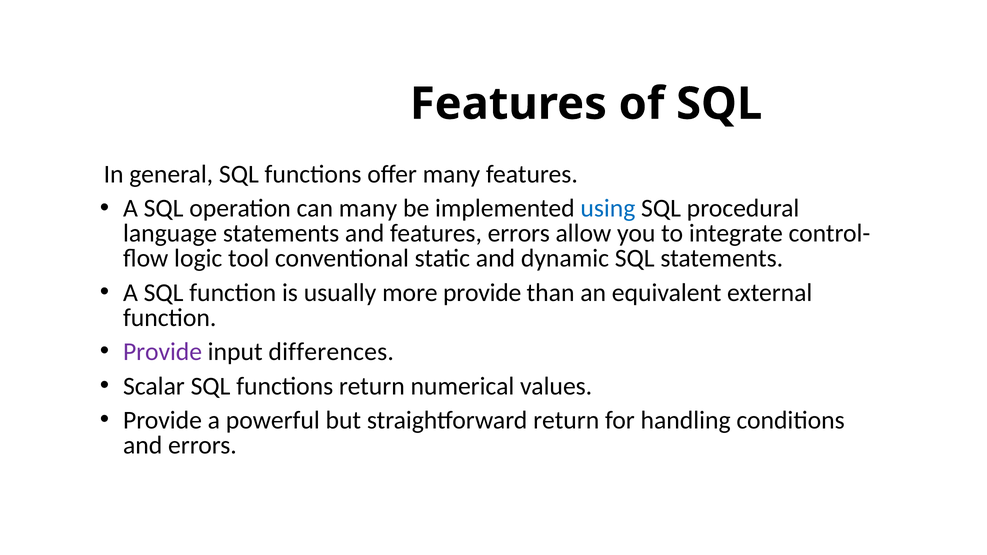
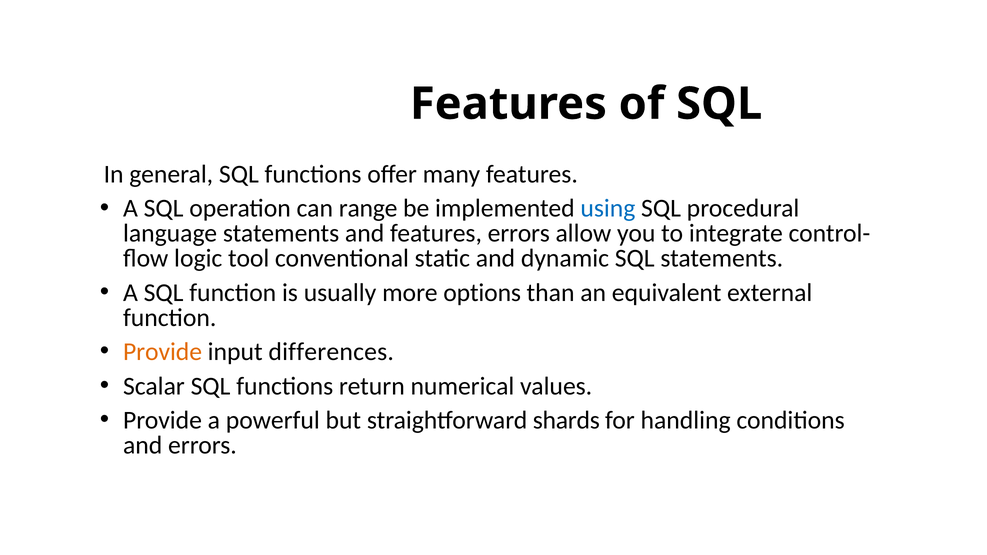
can many: many -> range
more provide: provide -> options
Provide at (163, 352) colour: purple -> orange
straightforward return: return -> shards
